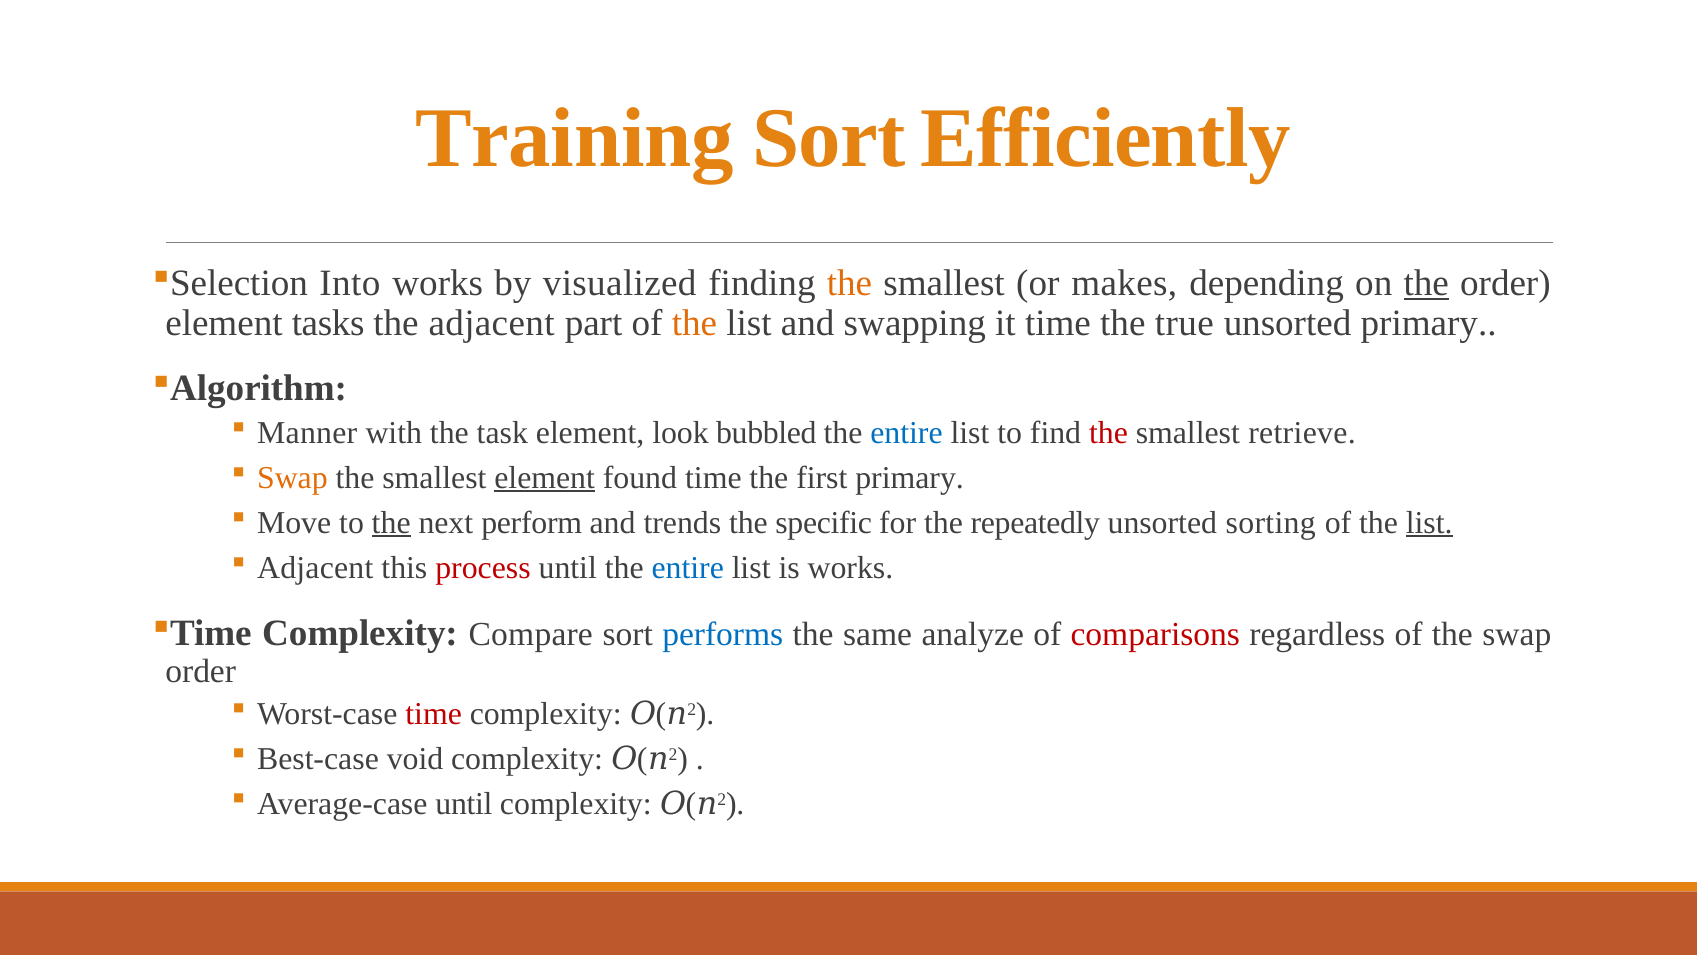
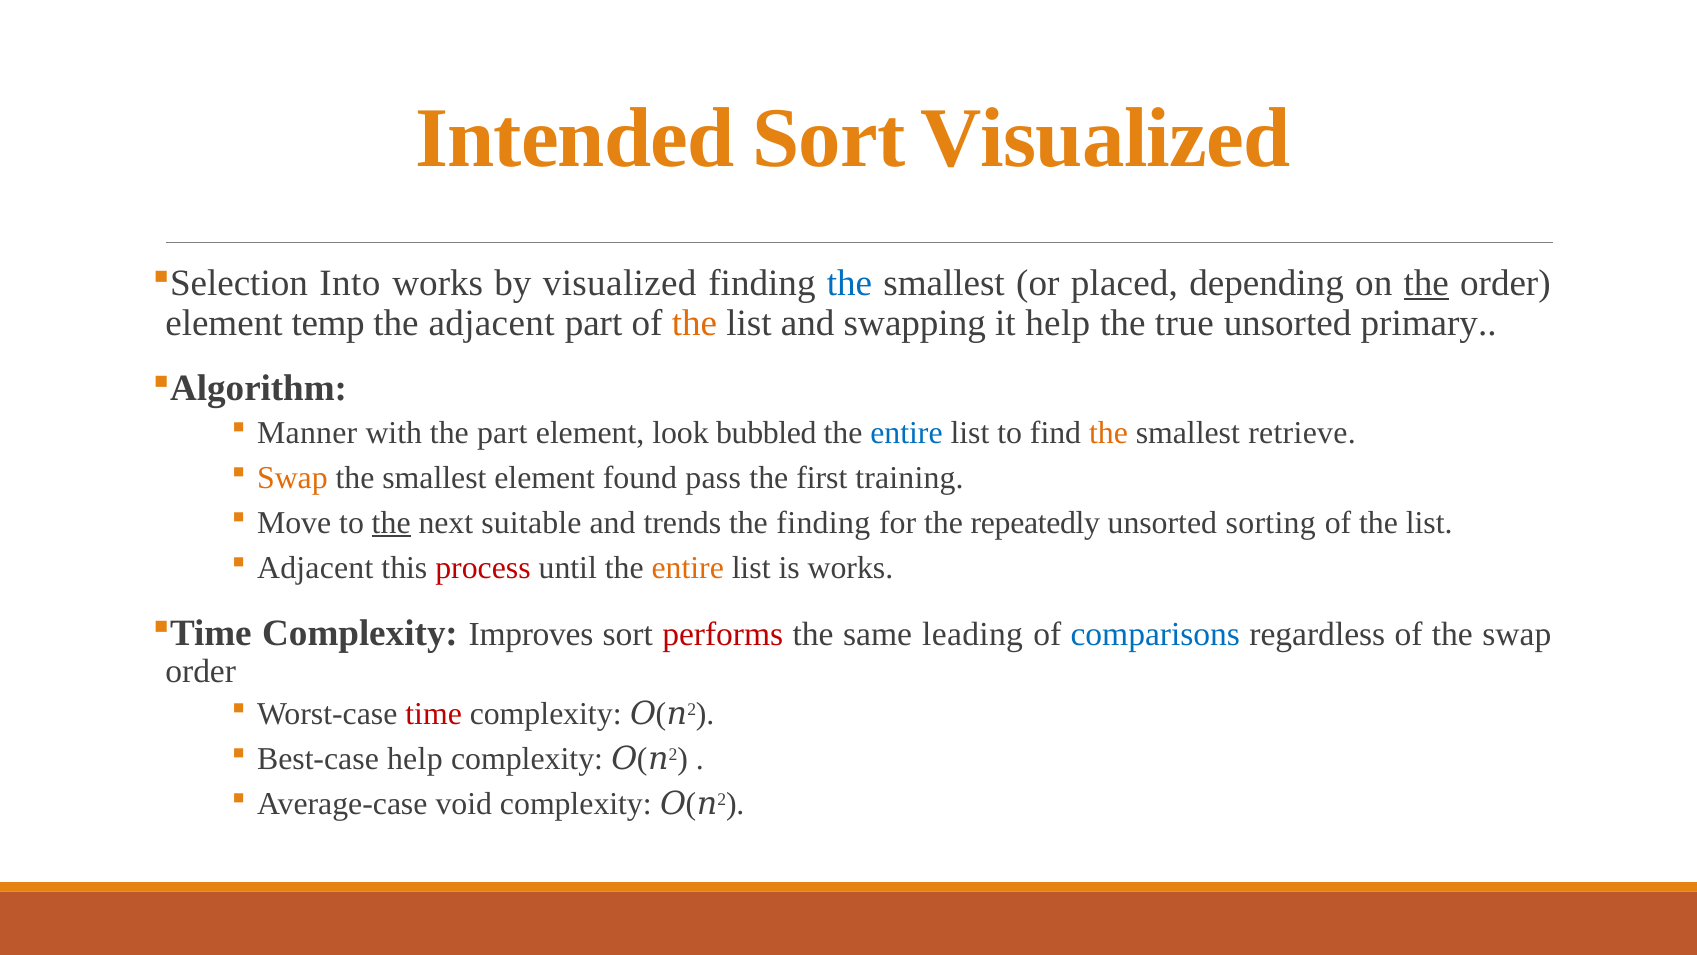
Training: Training -> Intended
Sort Efficiently: Efficiently -> Visualized
the at (849, 283) colour: orange -> blue
makes: makes -> placed
tasks: tasks -> temp
it time: time -> help
the task: task -> part
the at (1109, 432) colour: red -> orange
element at (545, 477) underline: present -> none
found time: time -> pass
first primary: primary -> training
perform: perform -> suitable
the specific: specific -> finding
list at (1429, 522) underline: present -> none
entire at (688, 567) colour: blue -> orange
Compare: Compare -> Improves
performs colour: blue -> red
analyze: analyze -> leading
comparisons colour: red -> blue
Best-case void: void -> help
Average-case until: until -> void
